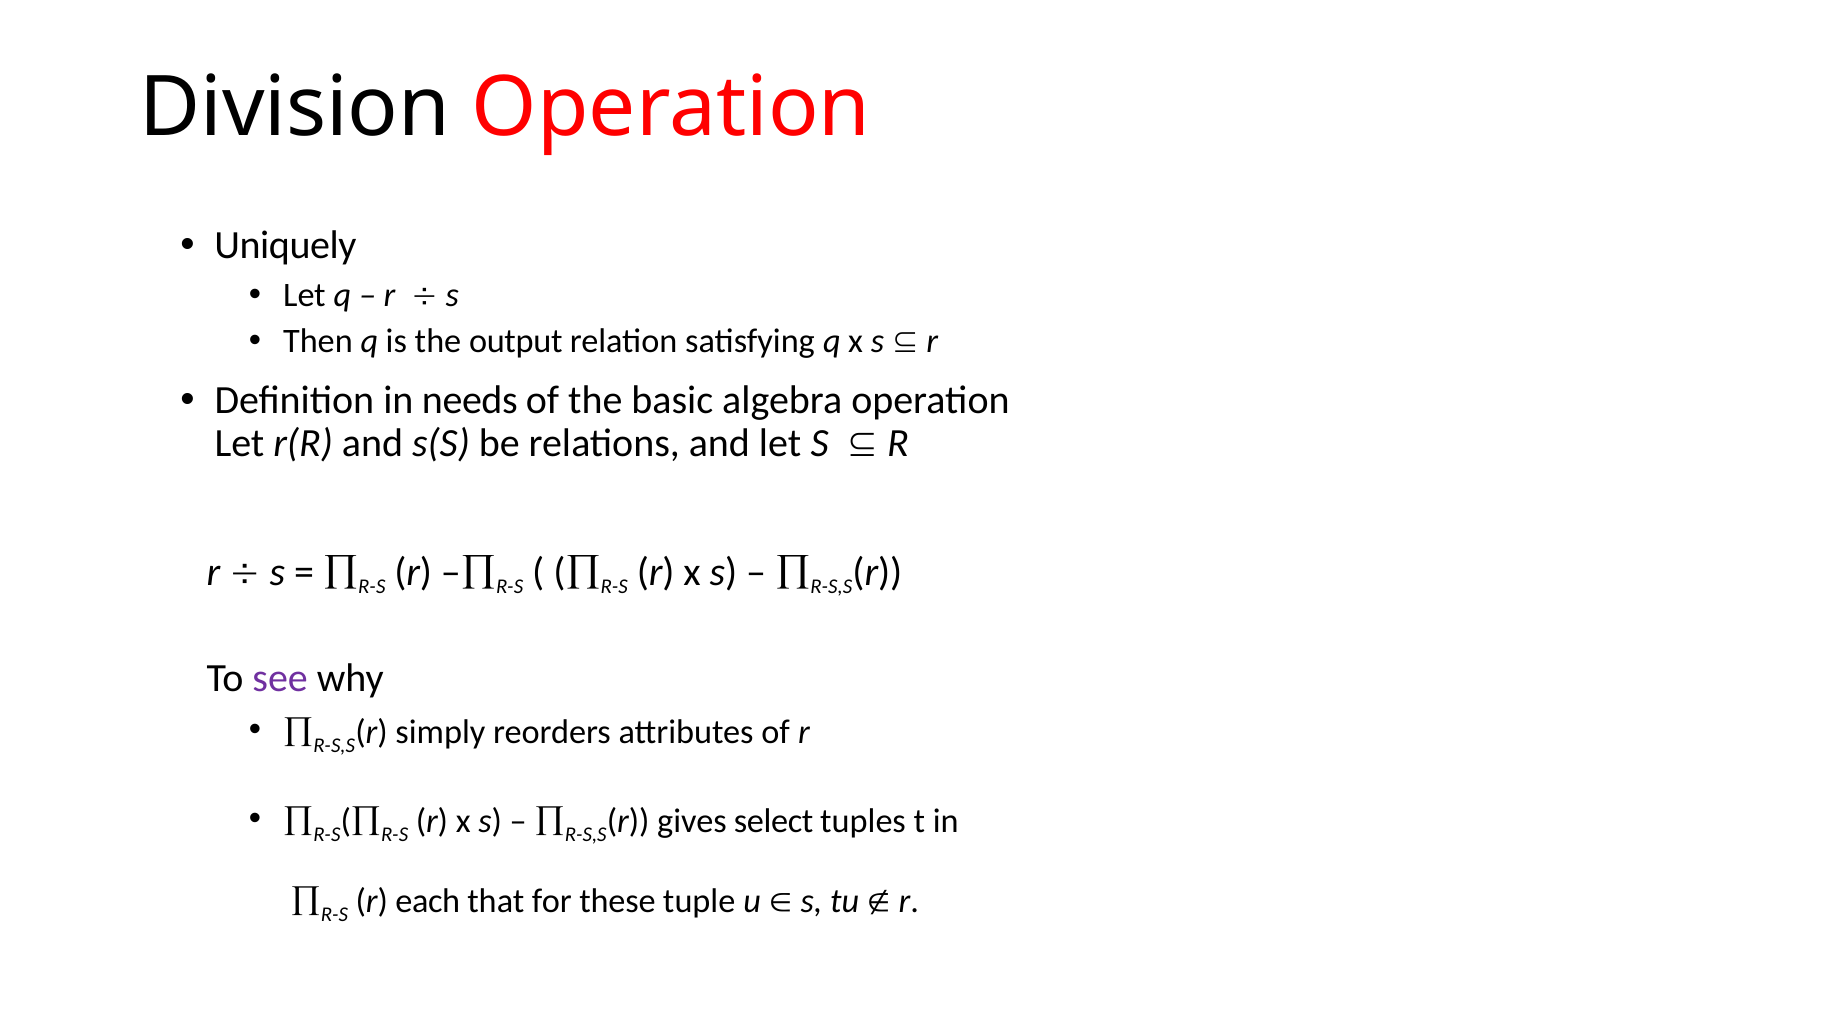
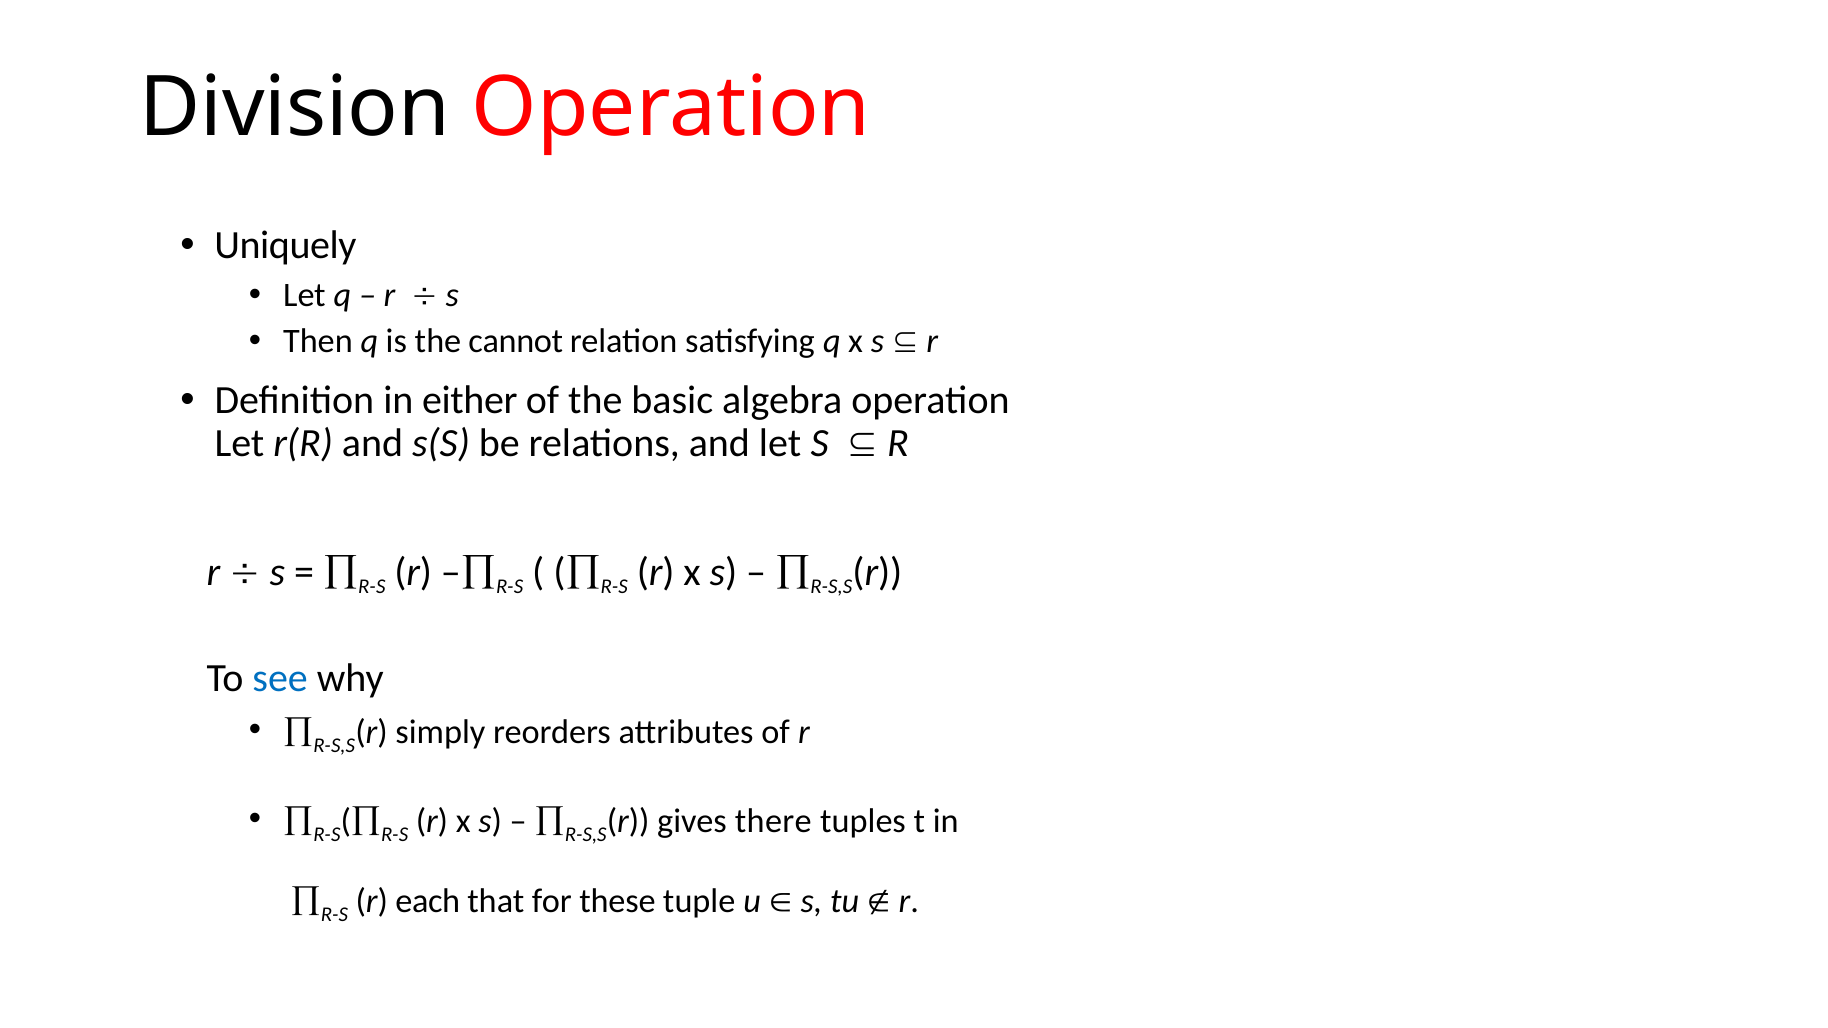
output: output -> cannot
needs: needs -> either
see colour: purple -> blue
select: select -> there
